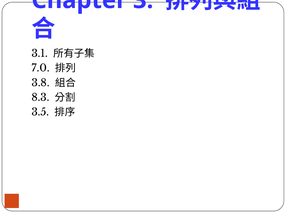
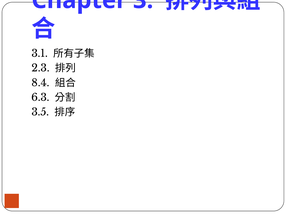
7.0: 7.0 -> 2.3
3.8: 3.8 -> 8.4
8.3: 8.3 -> 6.3
